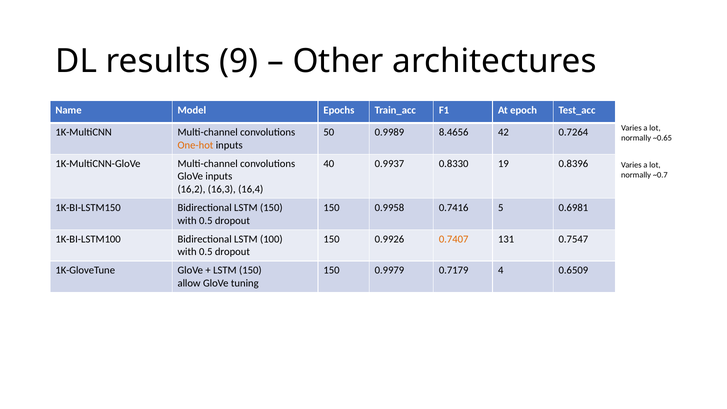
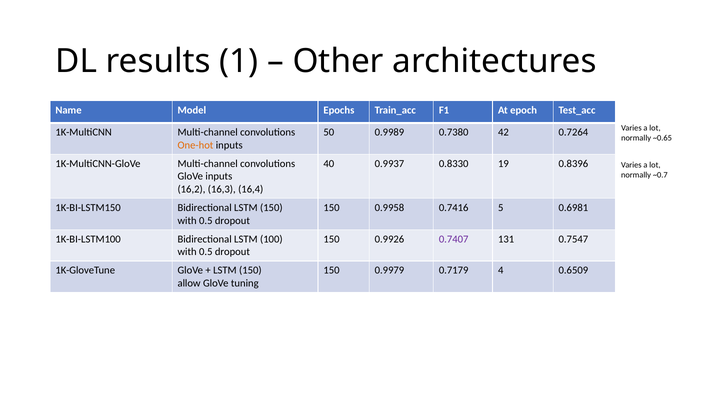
9: 9 -> 1
8.4656: 8.4656 -> 0.7380
0.7407 colour: orange -> purple
